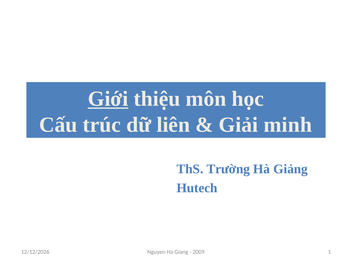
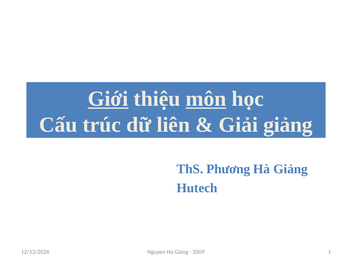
môn underline: none -> present
Giải minh: minh -> giảng
Trường: Trường -> Phương
